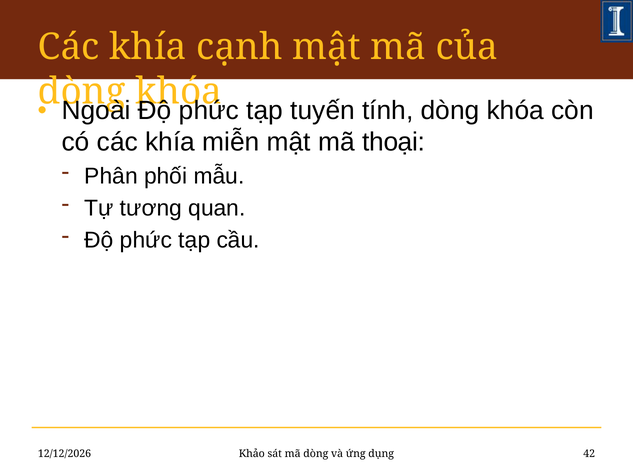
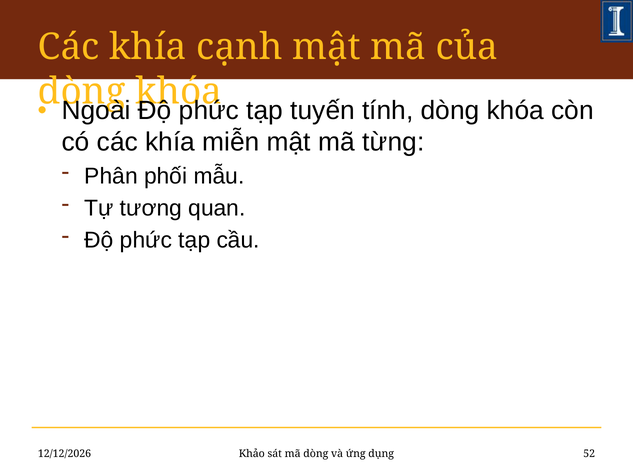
thoại: thoại -> từng
42: 42 -> 52
